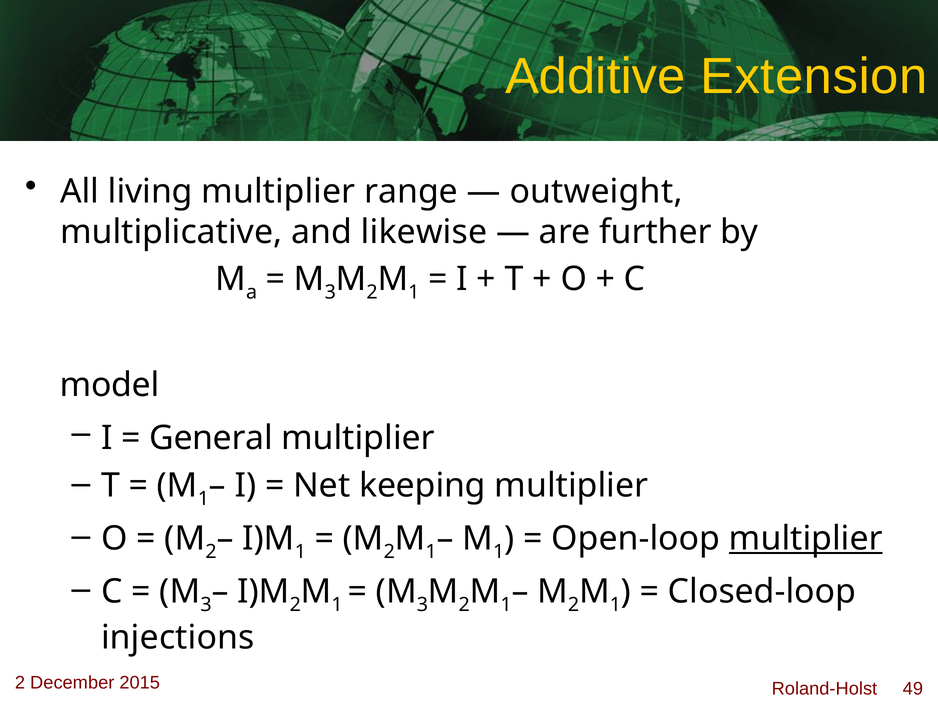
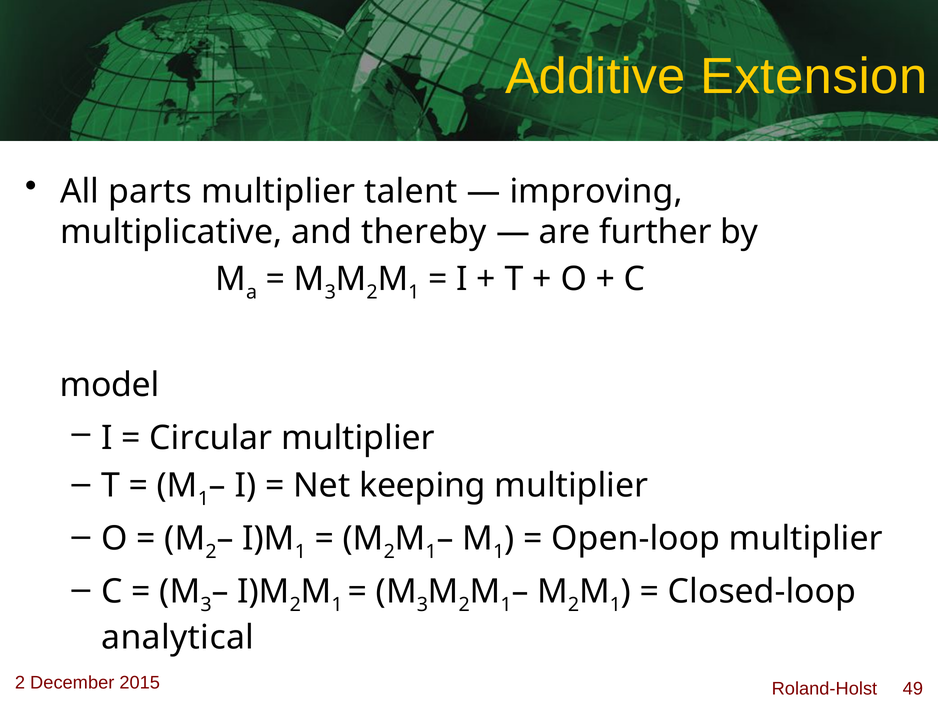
living: living -> parts
range: range -> talent
outweight: outweight -> improving
likewise: likewise -> thereby
General: General -> Circular
multiplier at (806, 539) underline: present -> none
injections: injections -> analytical
